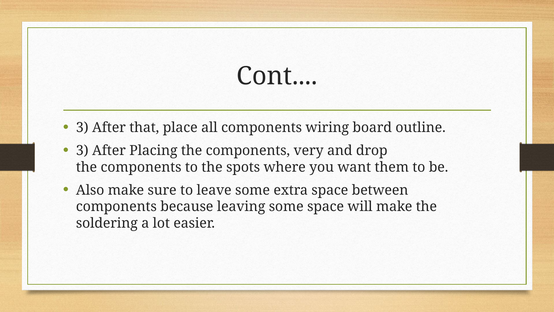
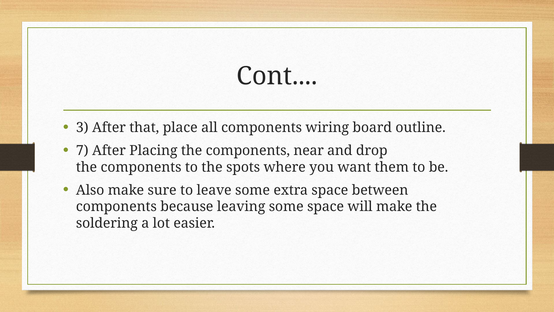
3 at (82, 150): 3 -> 7
very: very -> near
